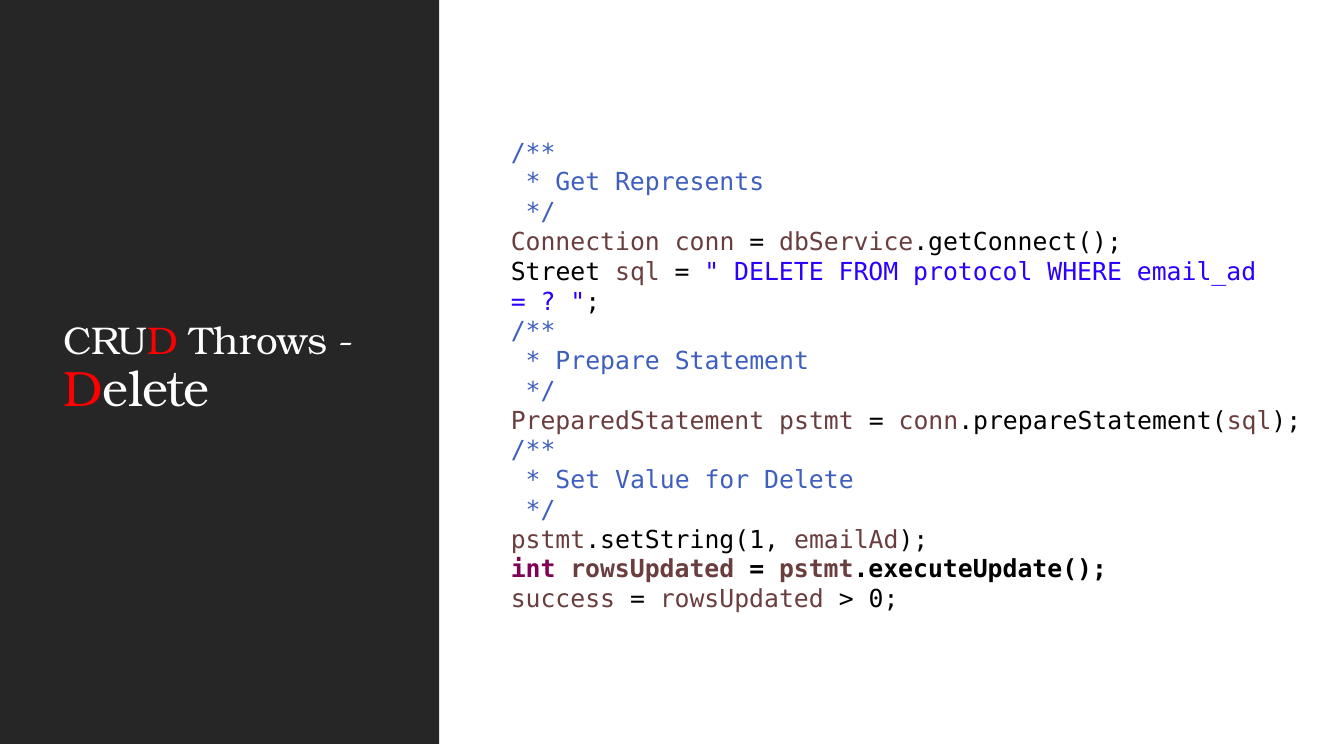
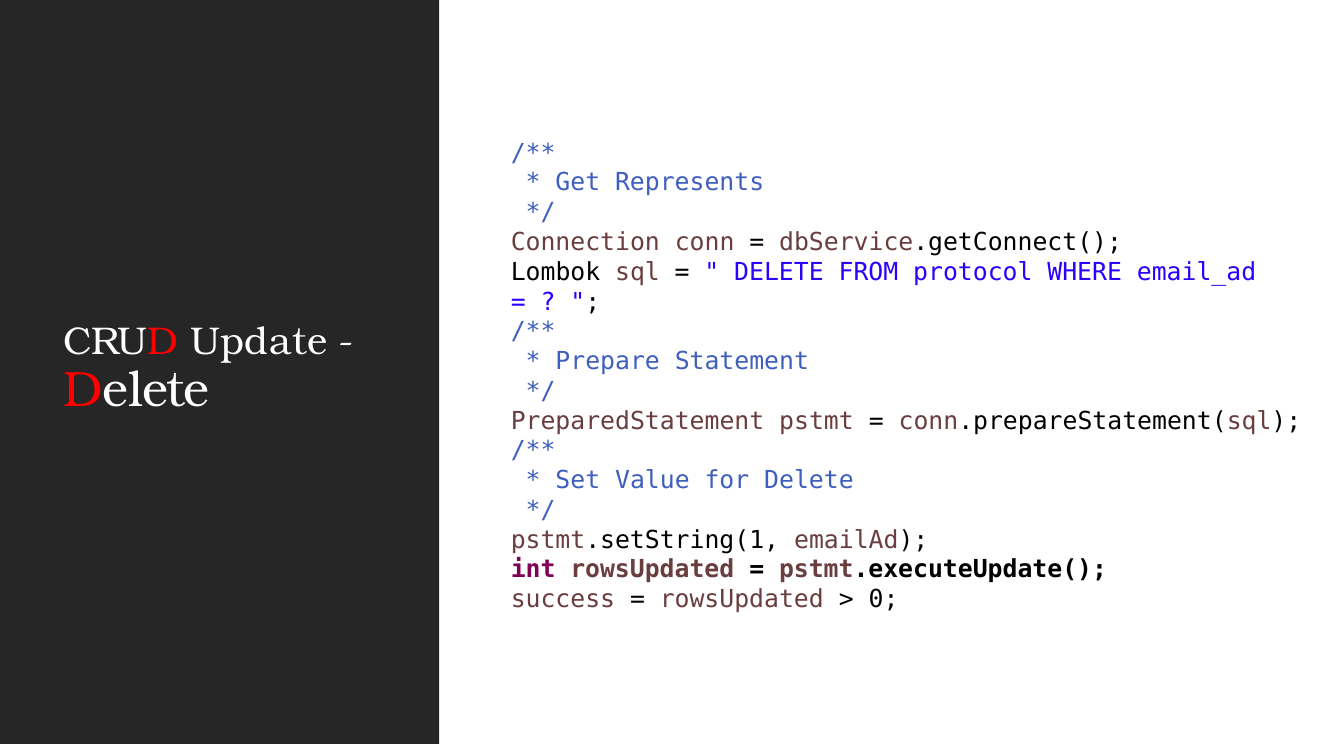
Street: Street -> Lombok
Throws: Throws -> Update
